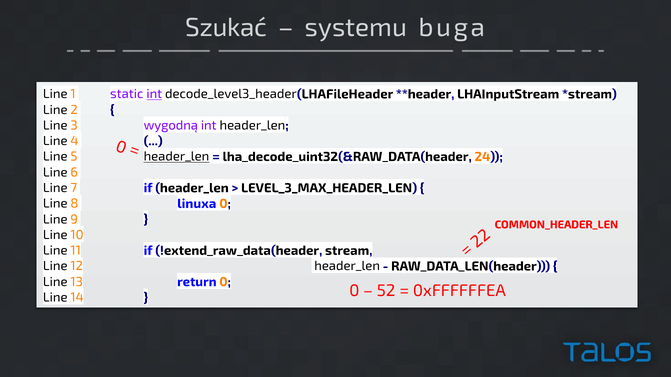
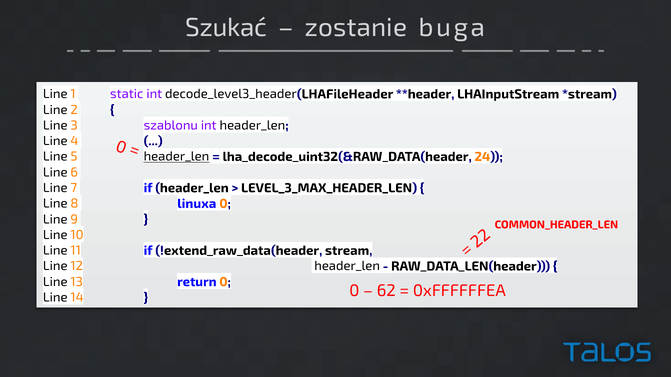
systemu: systemu -> zostanie
int at (154, 94) underline: present -> none
wygodną: wygodną -> szablonu
52: 52 -> 62
